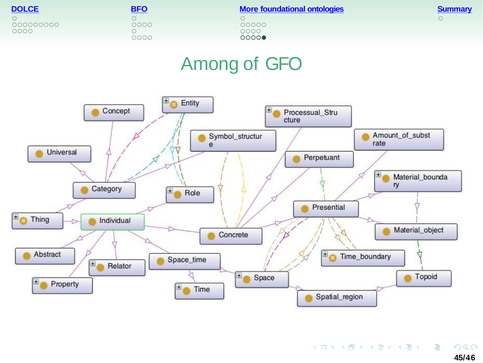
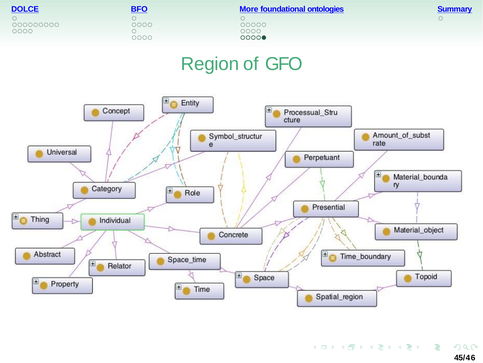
Among: Among -> Region
